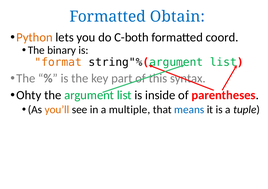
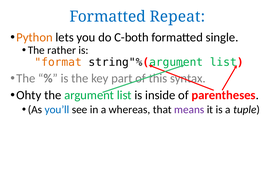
Obtain: Obtain -> Repeat
coord: coord -> single
binary: binary -> rather
you’ll colour: orange -> blue
multiple: multiple -> whereas
means colour: blue -> purple
